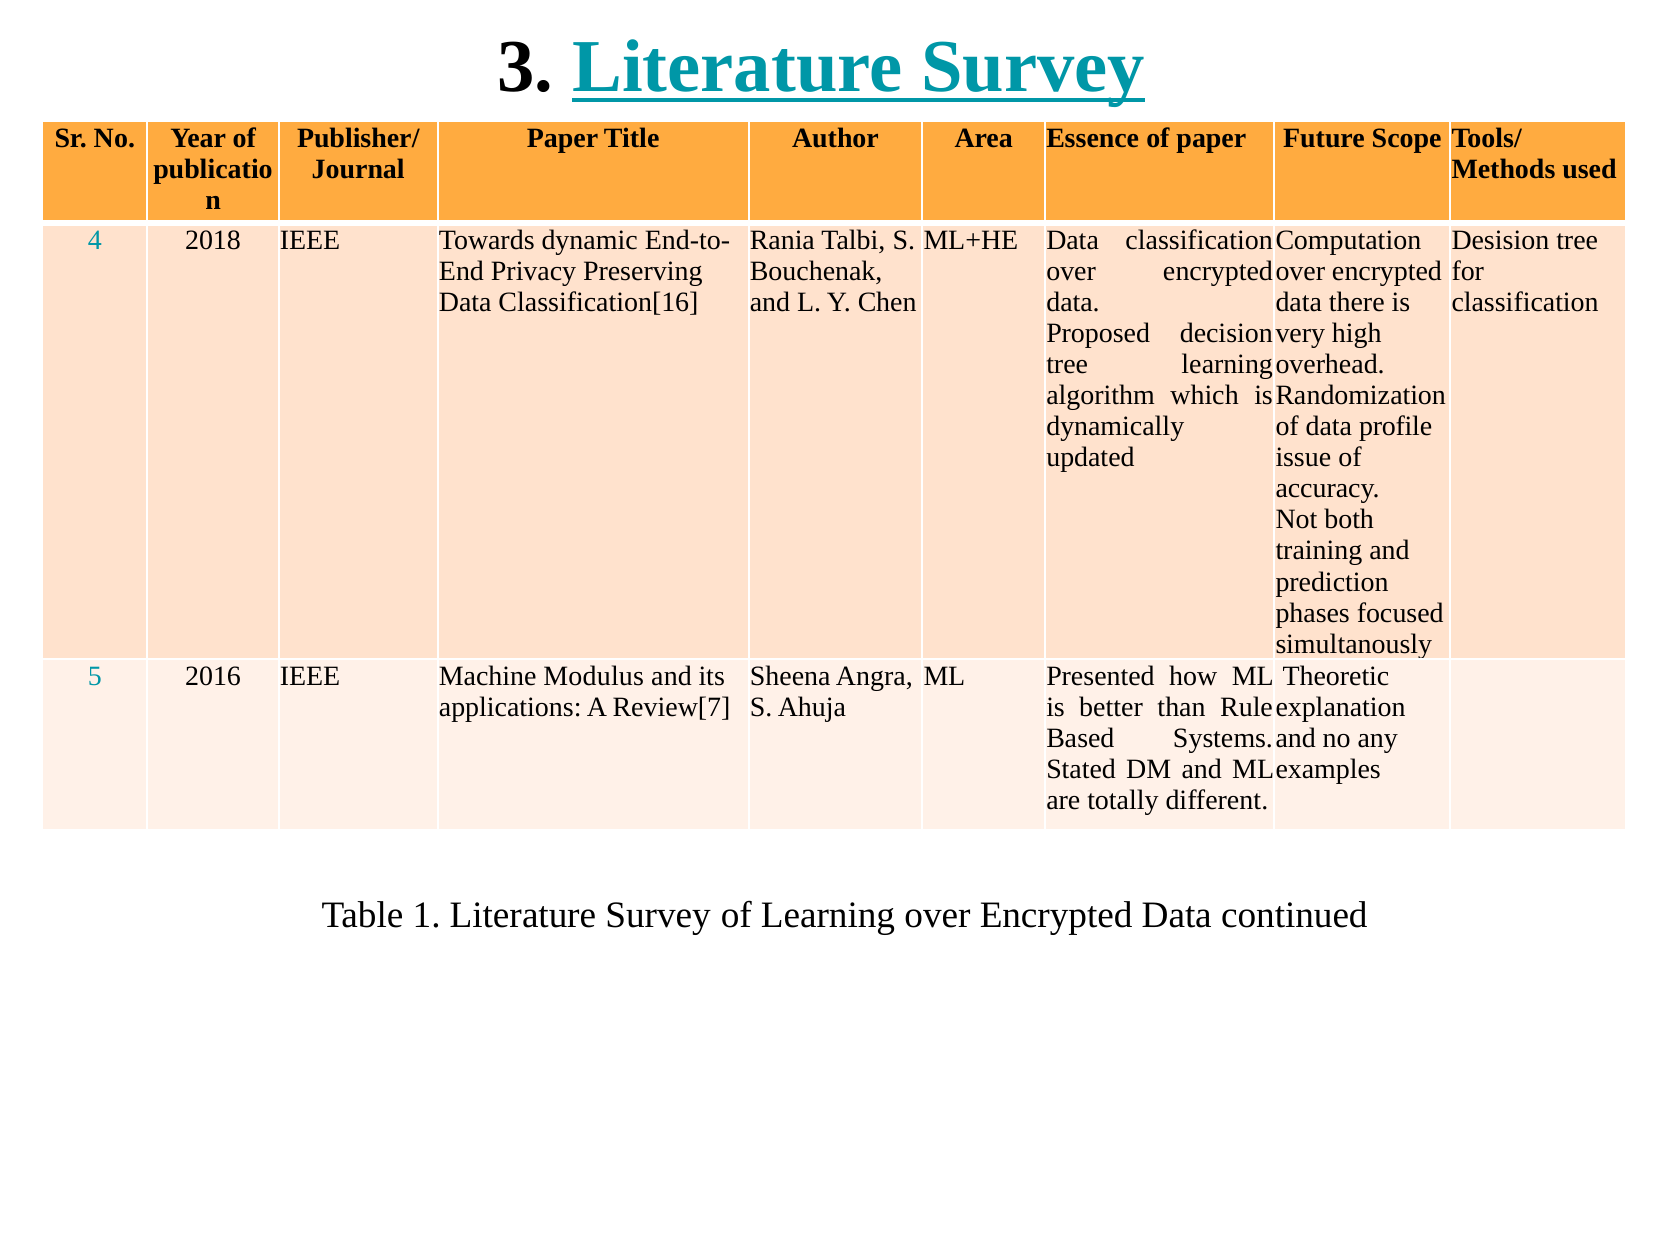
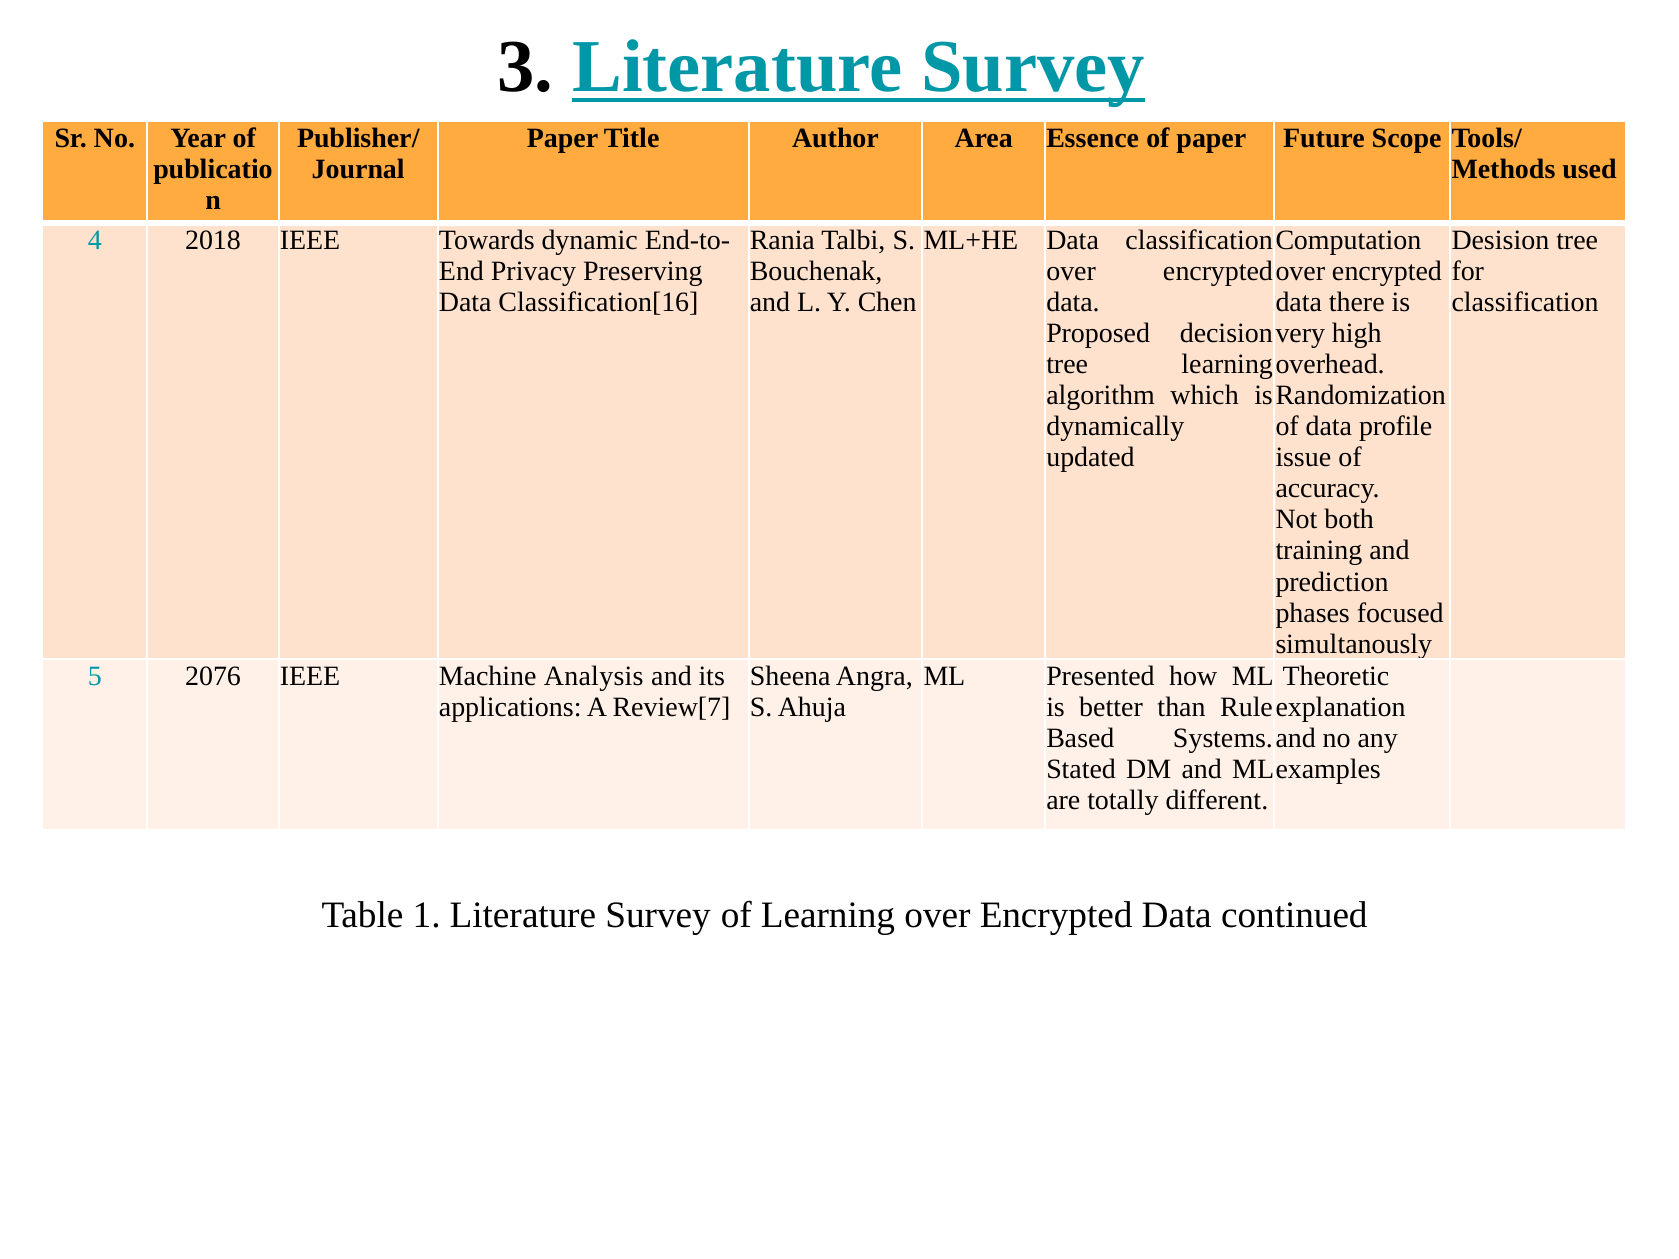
2016: 2016 -> 2076
Modulus: Modulus -> Analysis
